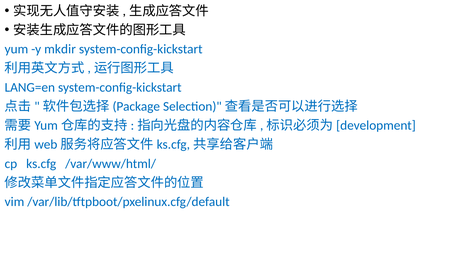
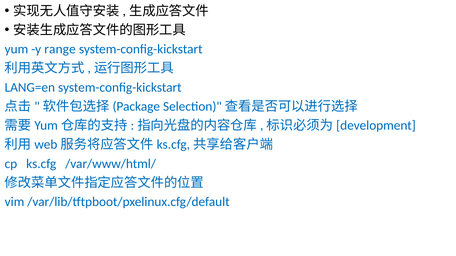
mkdir: mkdir -> range
